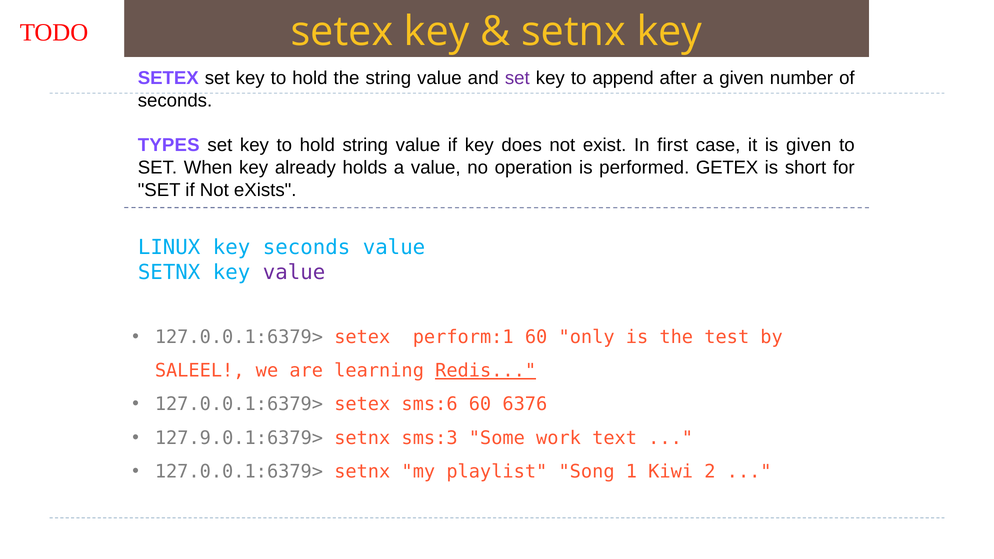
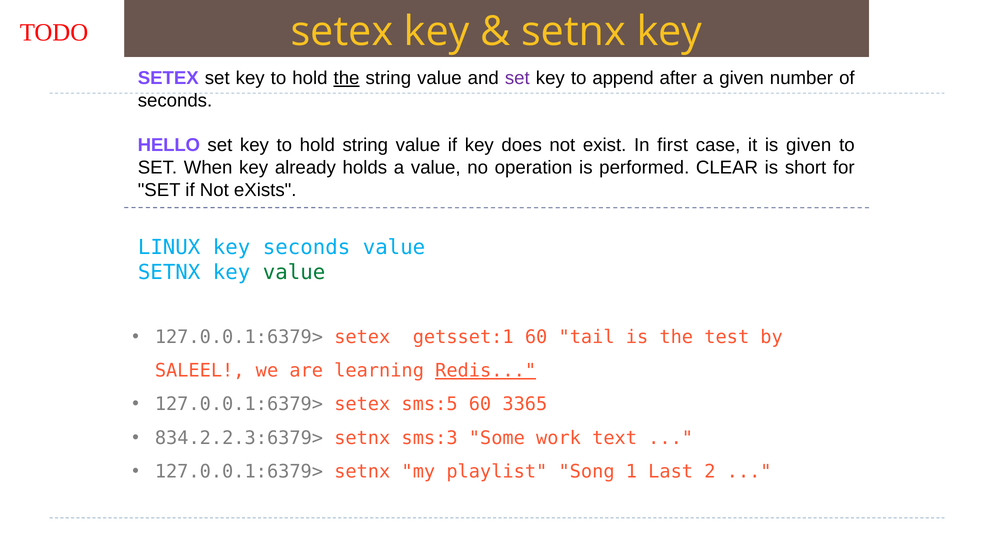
the at (347, 78) underline: none -> present
TYPES: TYPES -> HELLO
GETEX: GETEX -> CLEAR
value at (294, 273) colour: purple -> green
perform:1: perform:1 -> getsset:1
only: only -> tail
sms:6: sms:6 -> sms:5
6376: 6376 -> 3365
127.9.0.1:6379>: 127.9.0.1:6379> -> 834.2.2.3:6379>
Kiwi: Kiwi -> Last
